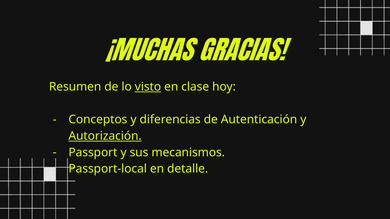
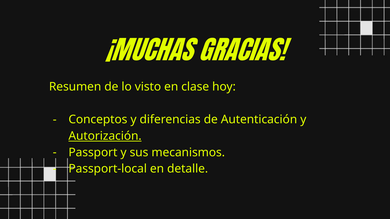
visto underline: present -> none
